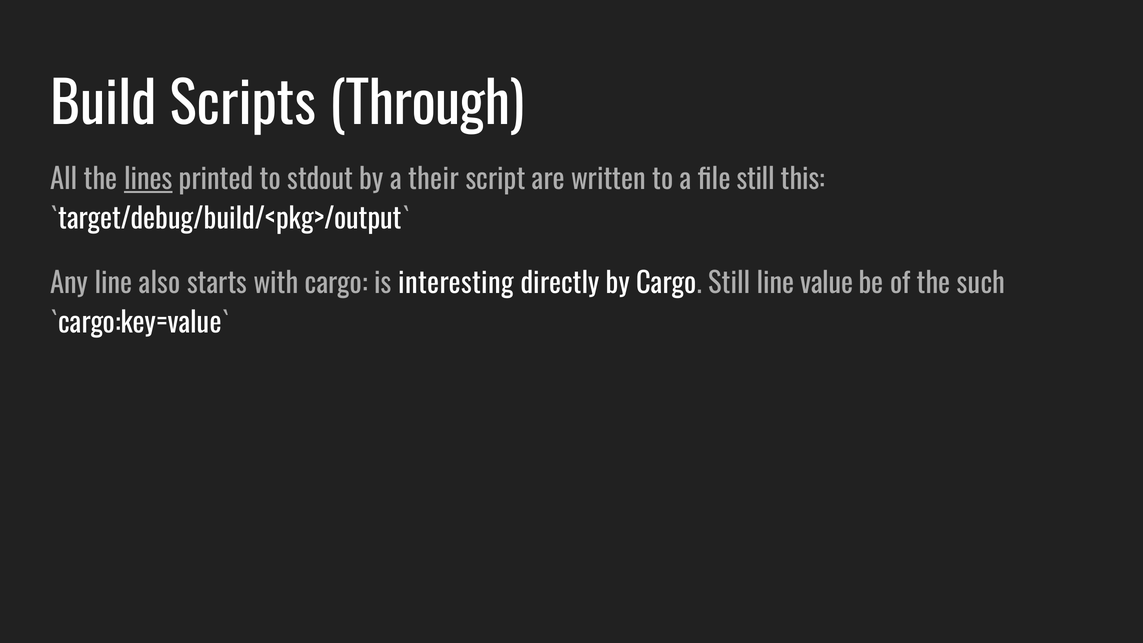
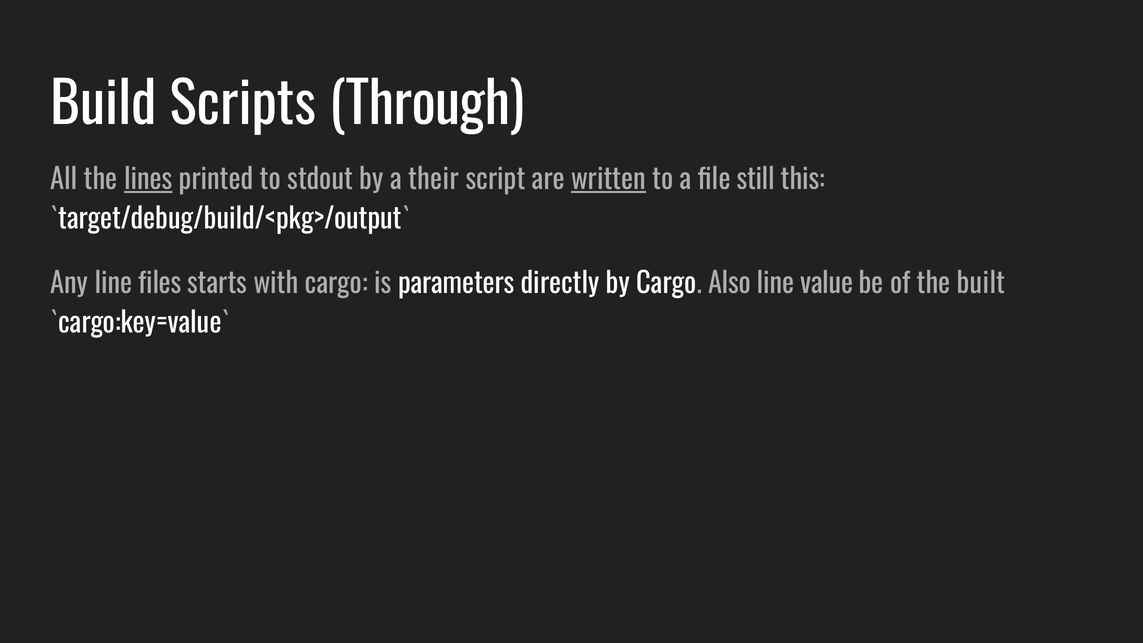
written underline: none -> present
also: also -> files
interesting: interesting -> parameters
Cargo Still: Still -> Also
such: such -> built
